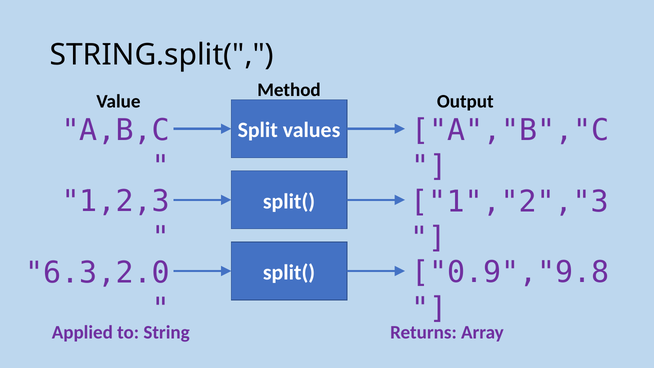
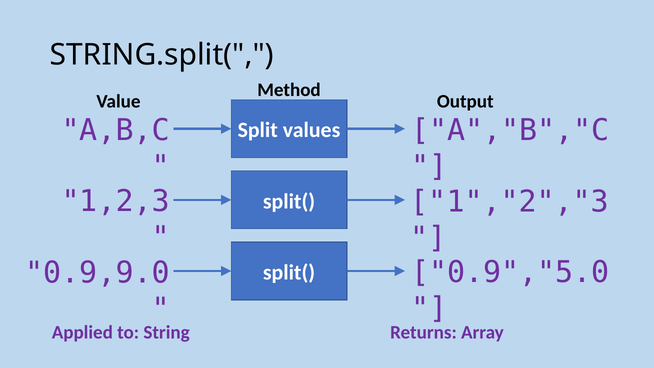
6.3,2.0: 6.3,2.0 -> 0.9,9.0
0.9","9.8: 0.9","9.8 -> 0.9","5.0
